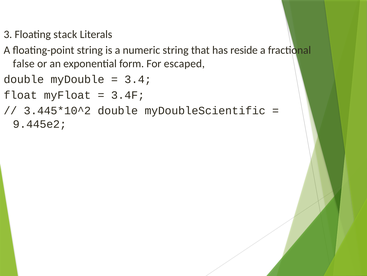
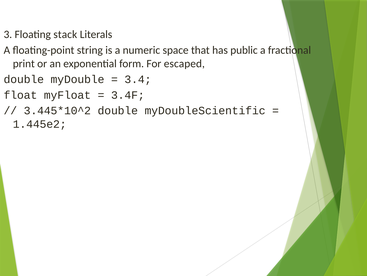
numeric string: string -> space
reside: reside -> public
false: false -> print
9.445e2: 9.445e2 -> 1.445e2
